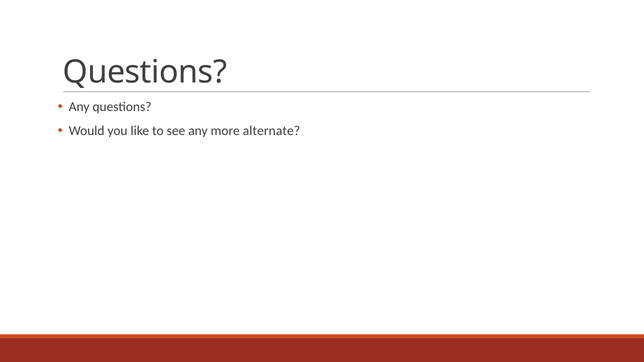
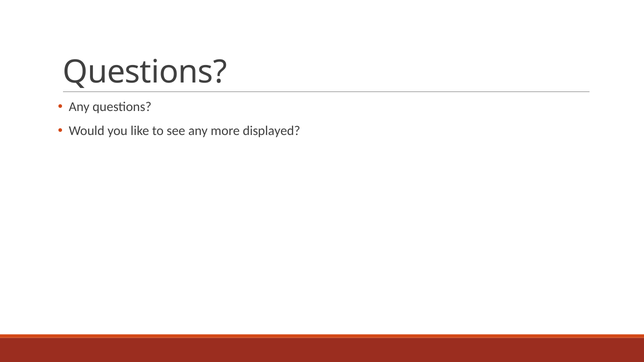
alternate: alternate -> displayed
